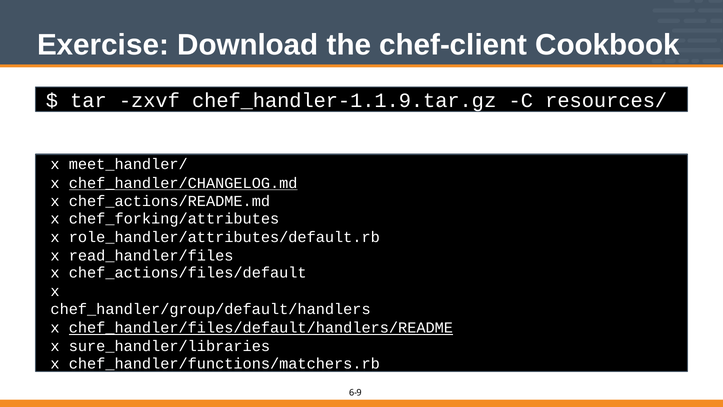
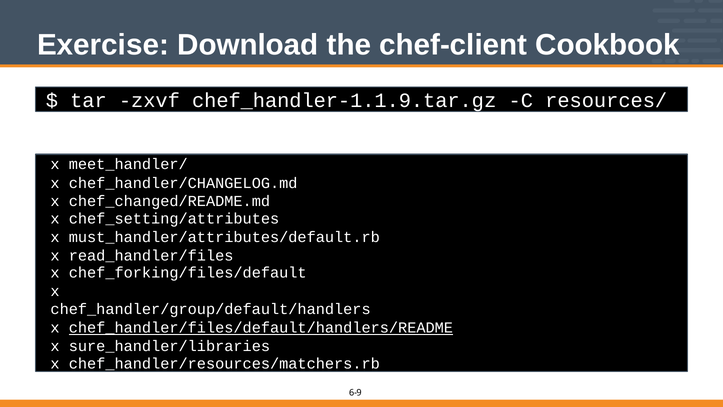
chef_handler/CHANGELOG.md underline: present -> none
chef_actions/README.md: chef_actions/README.md -> chef_changed/README.md
chef_forking/attributes: chef_forking/attributes -> chef_setting/attributes
role_handler/attributes/default.rb: role_handler/attributes/default.rb -> must_handler/attributes/default.rb
chef_actions/files/default: chef_actions/files/default -> chef_forking/files/default
chef_handler/functions/matchers.rb: chef_handler/functions/matchers.rb -> chef_handler/resources/matchers.rb
